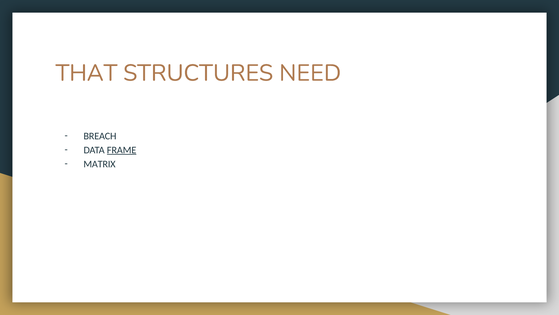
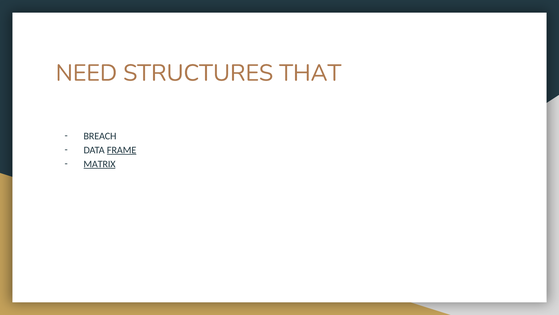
THAT: THAT -> NEED
NEED: NEED -> THAT
MATRIX underline: none -> present
